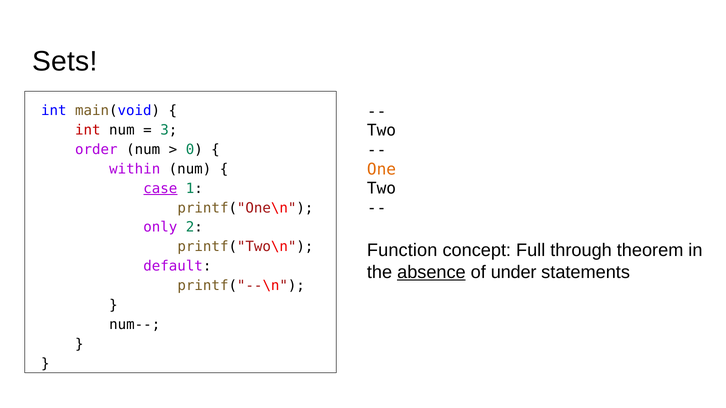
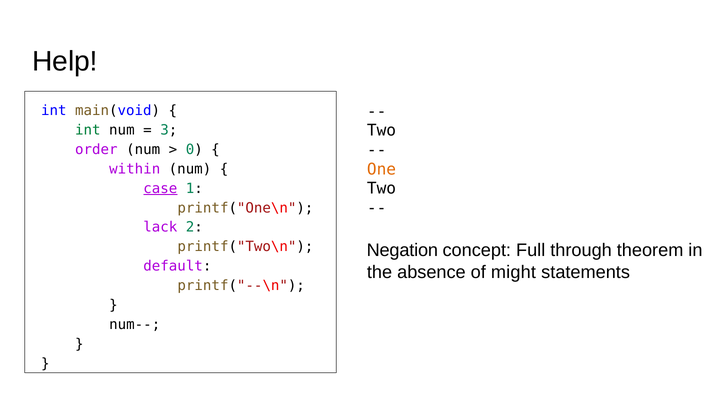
Sets: Sets -> Help
int at (88, 130) colour: red -> green
only: only -> lack
Function: Function -> Negation
absence underline: present -> none
under: under -> might
